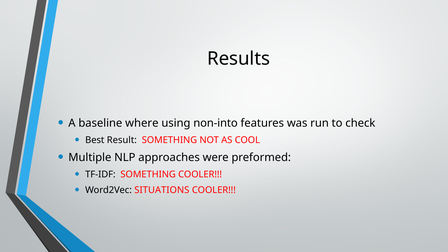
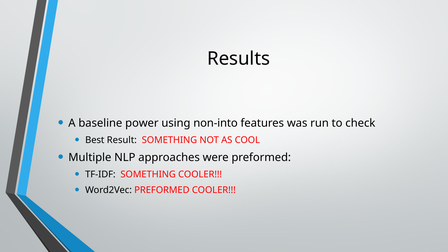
where: where -> power
Word2Vec SITUATIONS: SITUATIONS -> PREFORMED
